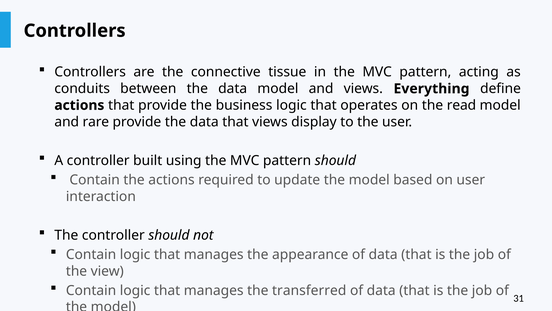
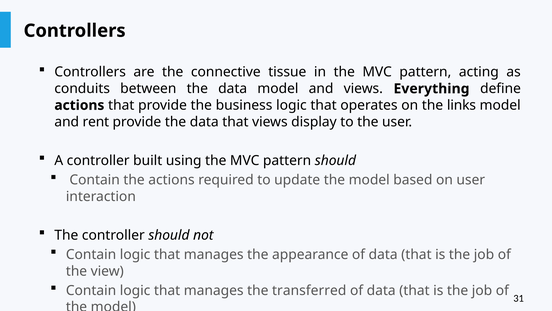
read: read -> links
rare: rare -> rent
